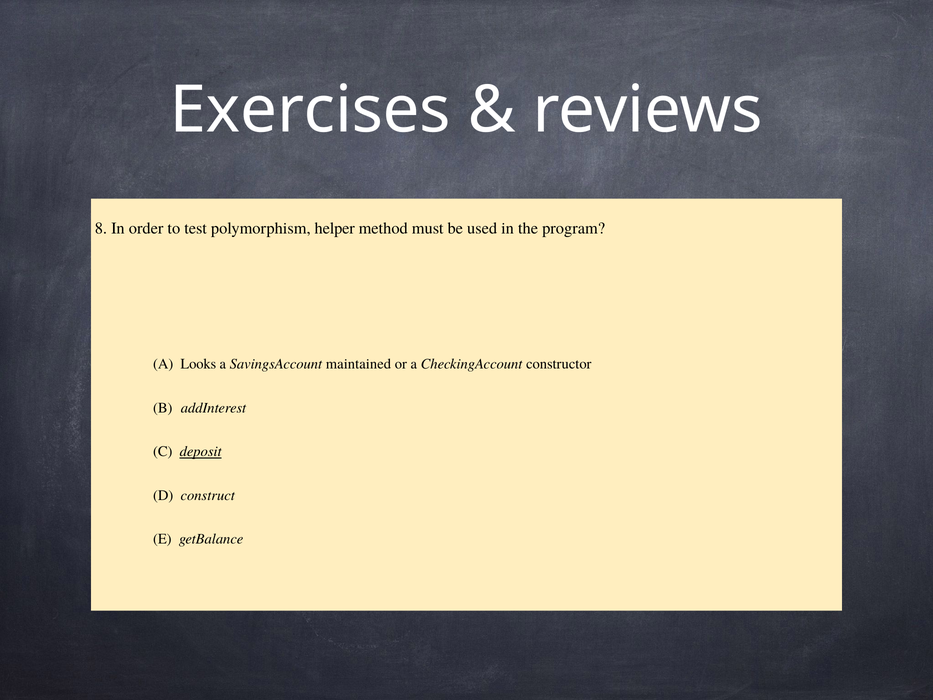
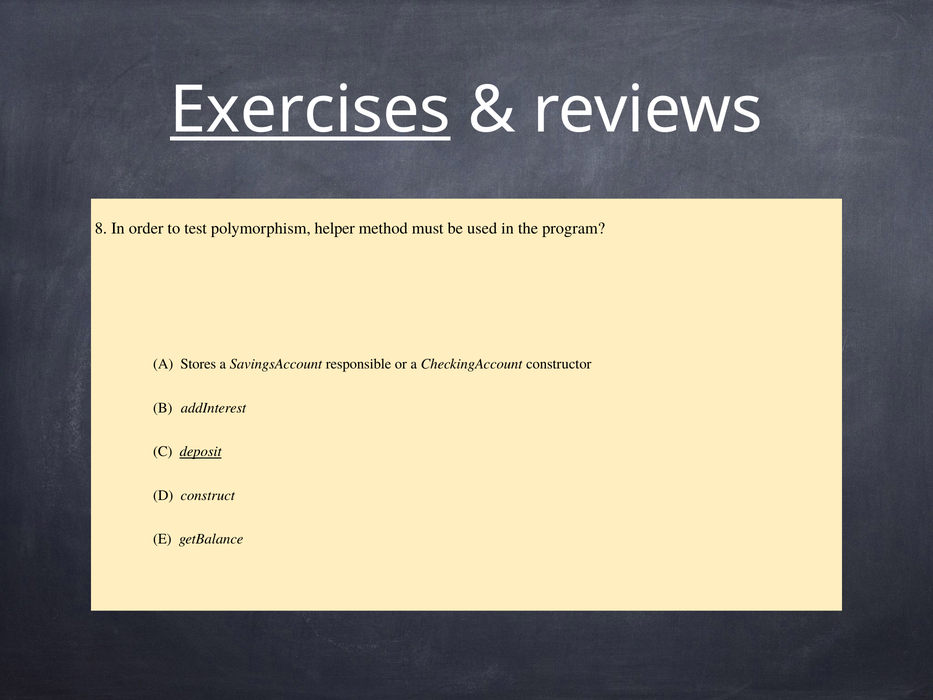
Exercises underline: none -> present
Looks: Looks -> Stores
maintained: maintained -> responsible
